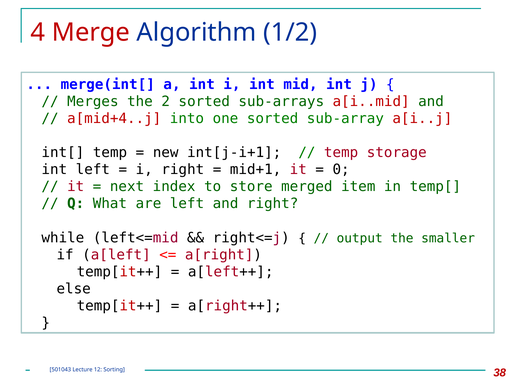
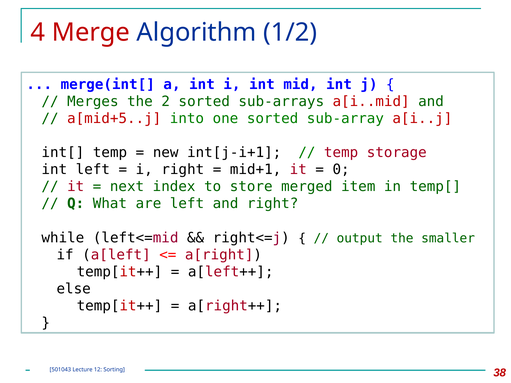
a[mid+4..j: a[mid+4..j -> a[mid+5..j
